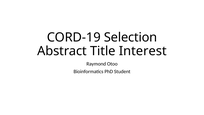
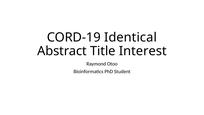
Selection: Selection -> Identical
